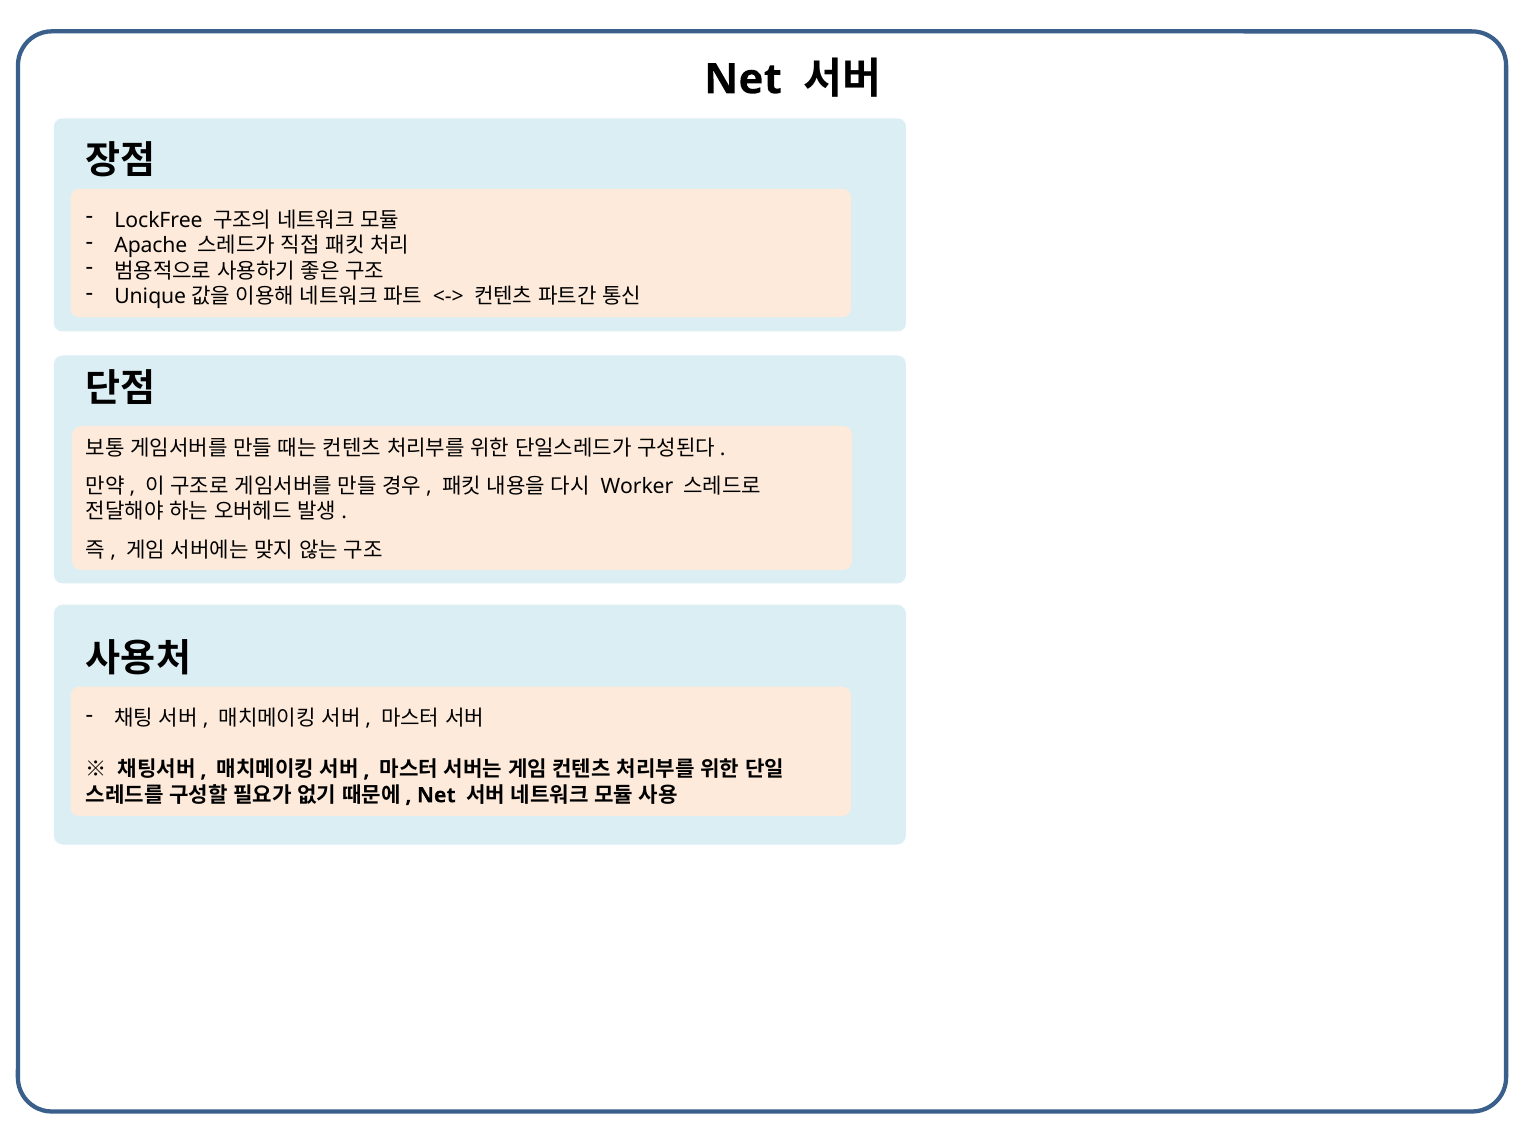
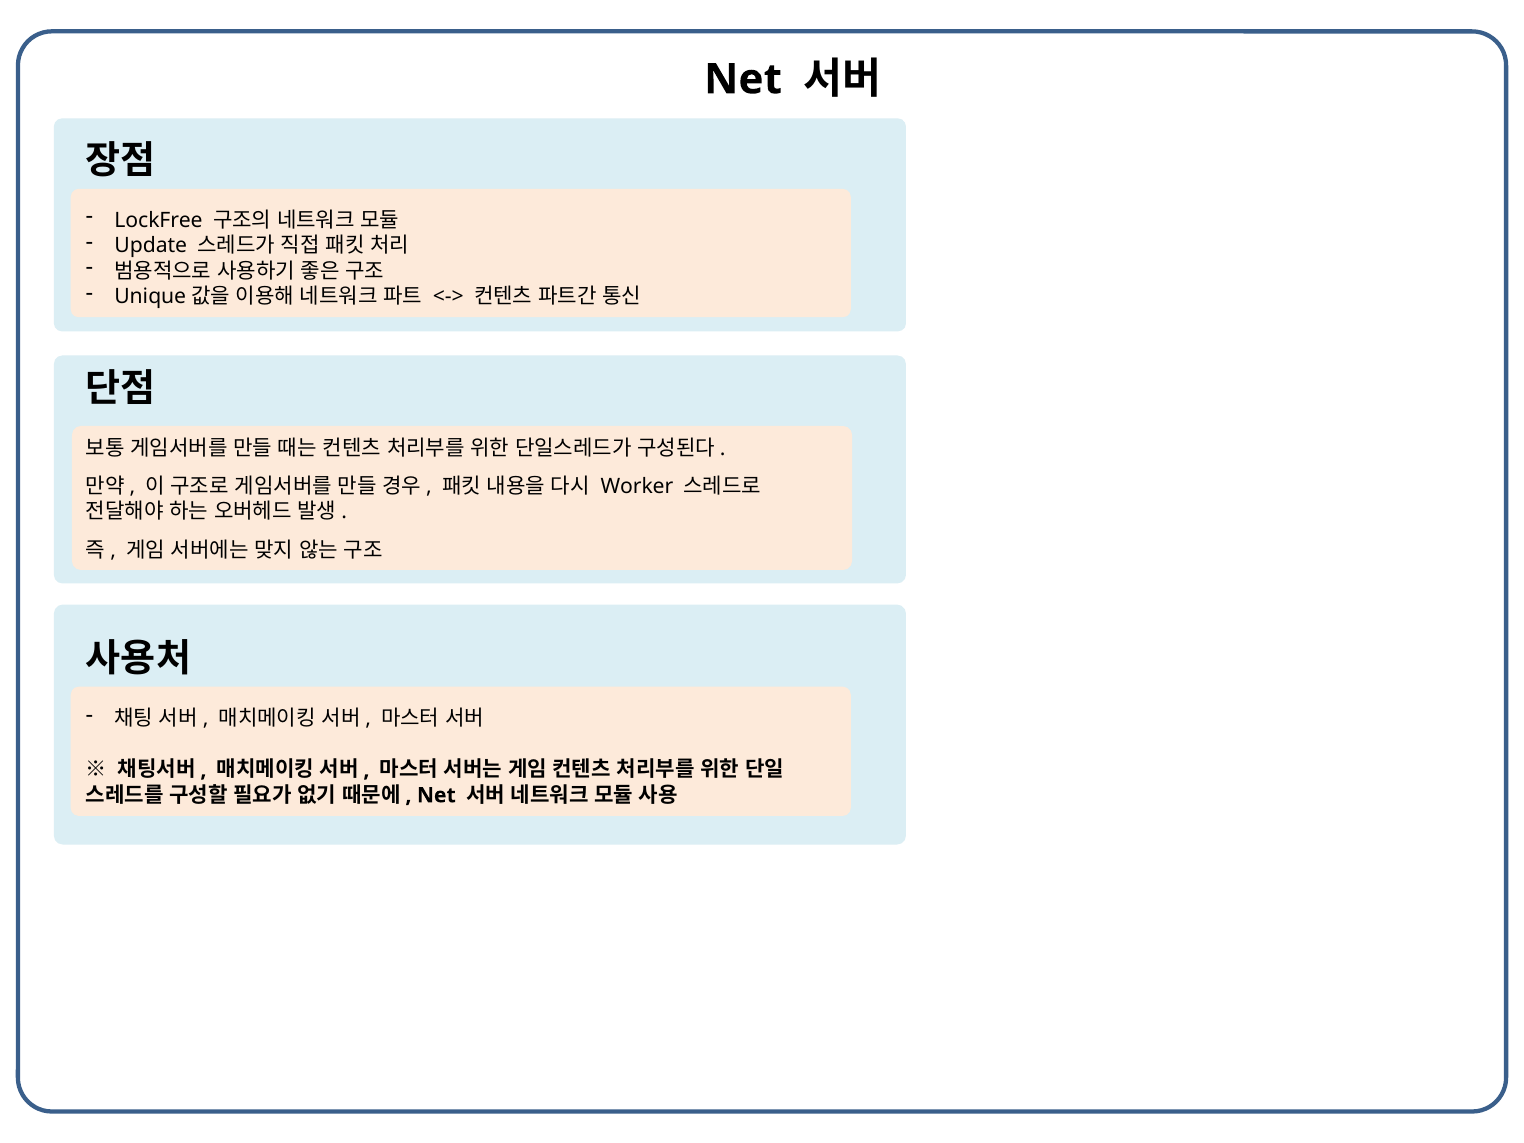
Apache: Apache -> Update
